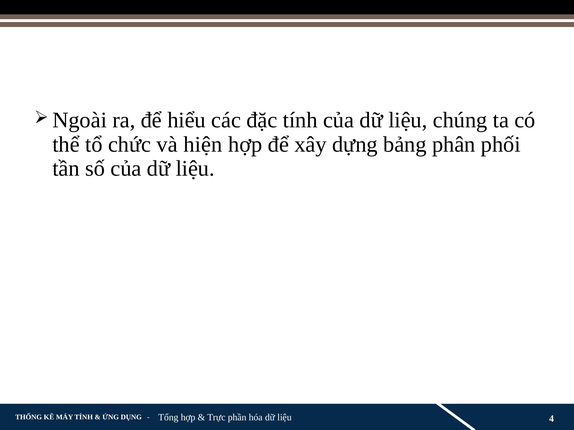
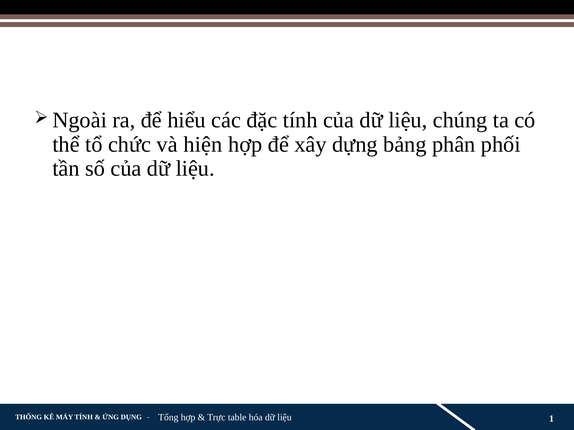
phần: phần -> table
4: 4 -> 1
